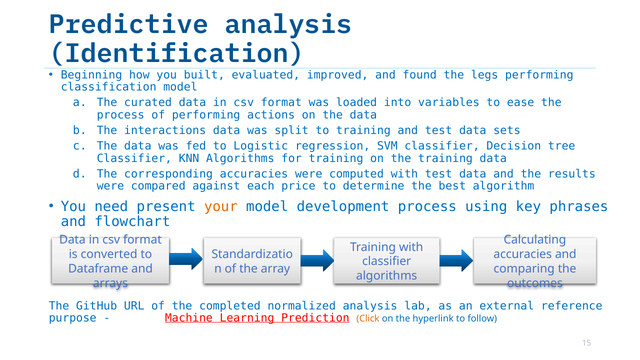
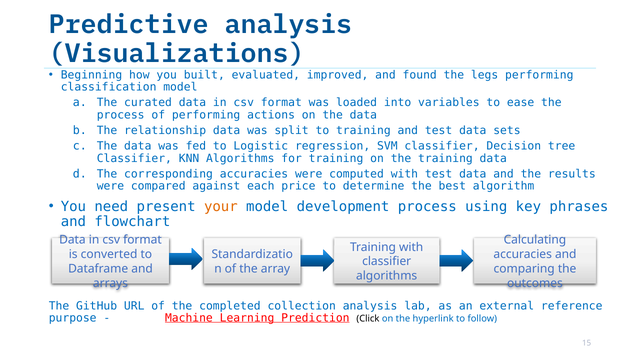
Identification: Identification -> Visualizations
interactions: interactions -> relationship
normalized: normalized -> collection
Click colour: orange -> black
